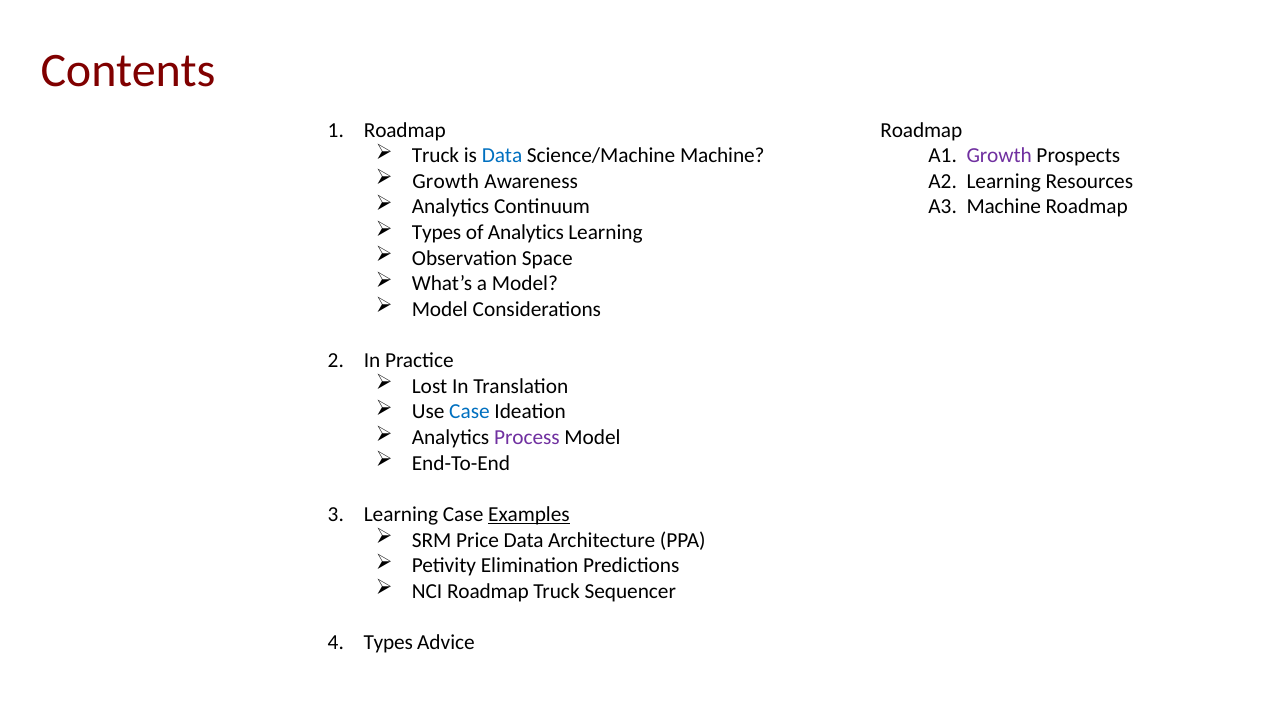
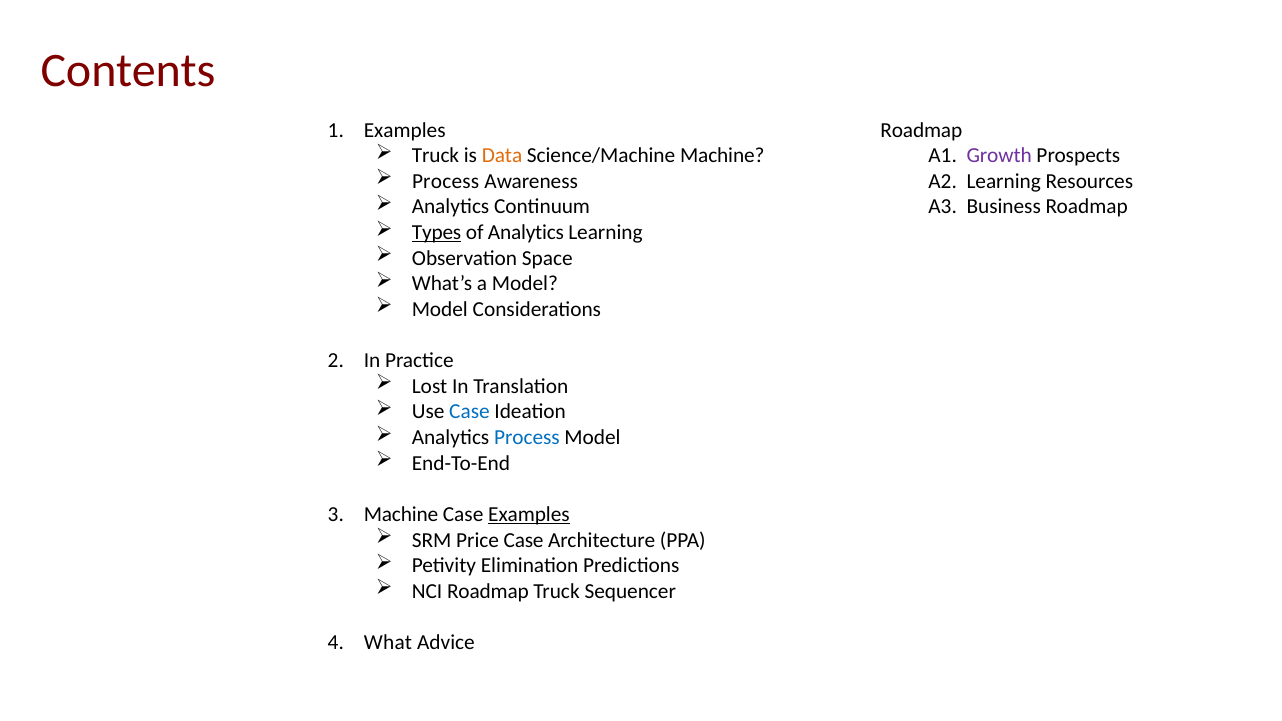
Roadmap at (405, 130): Roadmap -> Examples
Data at (502, 156) colour: blue -> orange
Growth at (446, 181): Growth -> Process
A3 Machine: Machine -> Business
Types at (437, 233) underline: none -> present
Process at (527, 438) colour: purple -> blue
Learning at (401, 515): Learning -> Machine
Price Data: Data -> Case
Types at (388, 643): Types -> What
